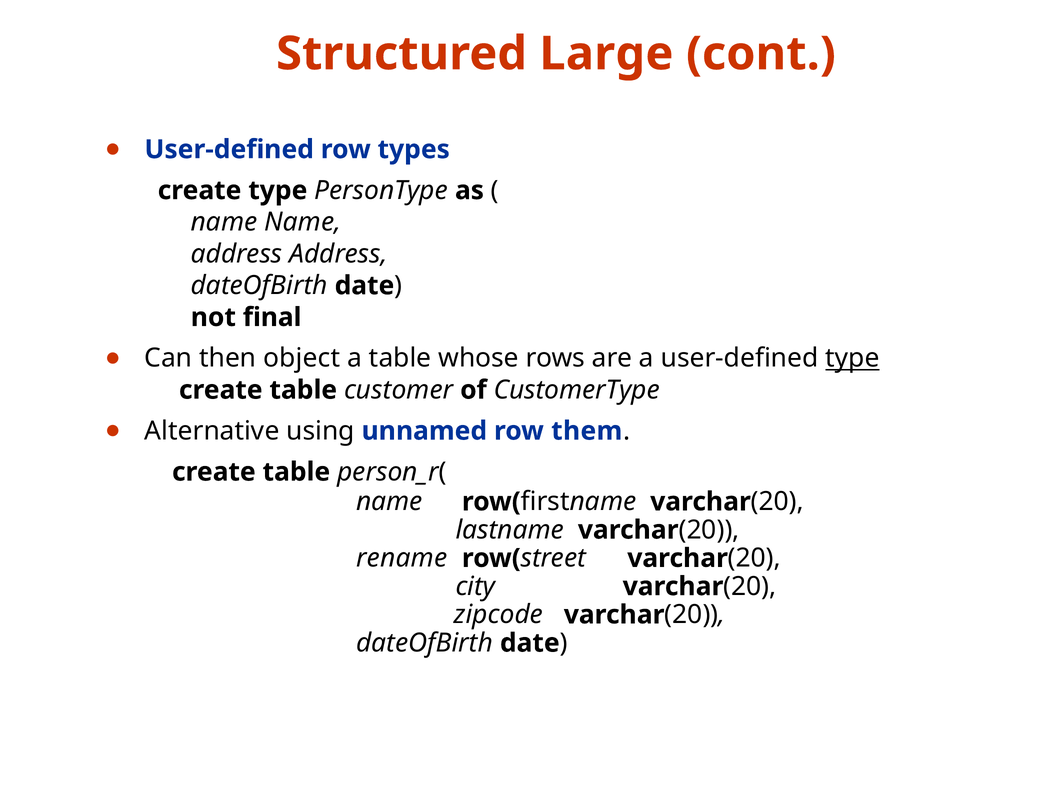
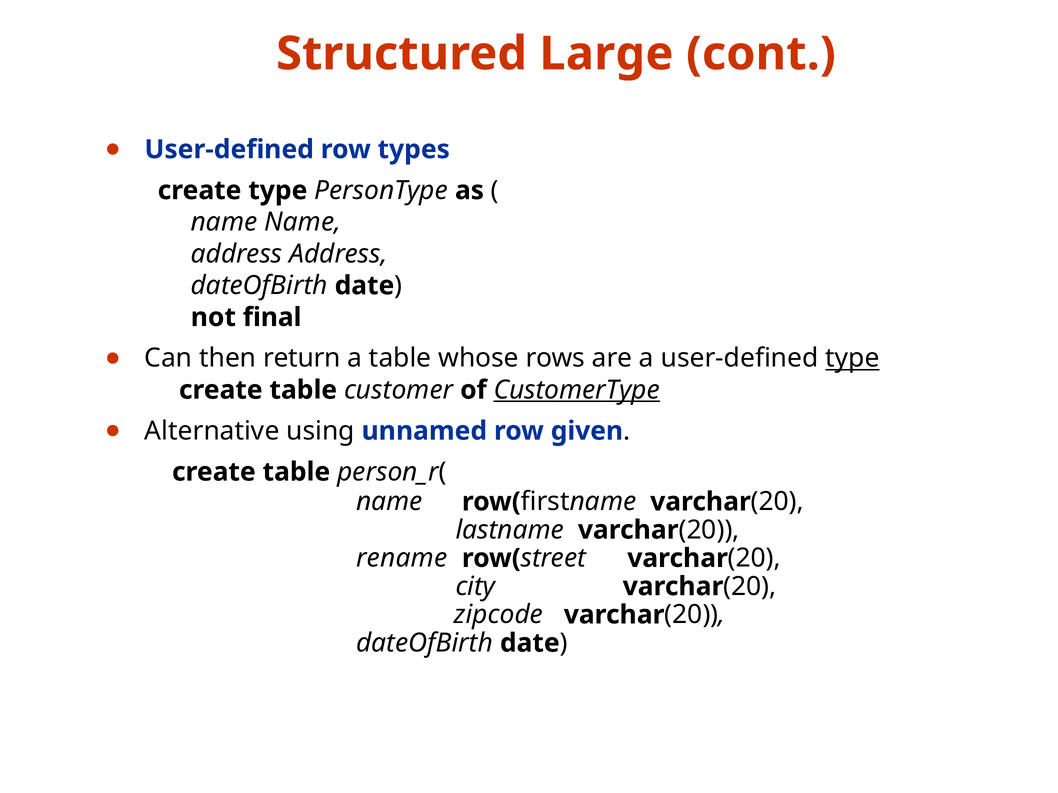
object: object -> return
CustomerType underline: none -> present
them: them -> given
